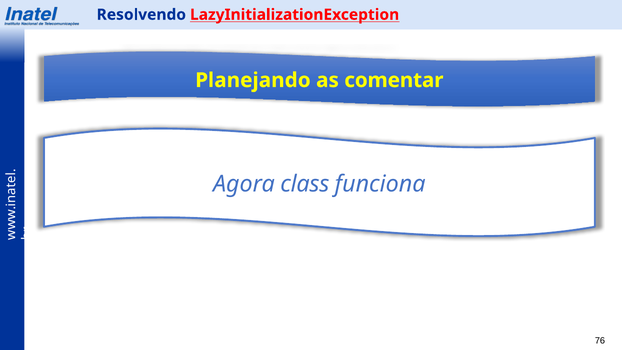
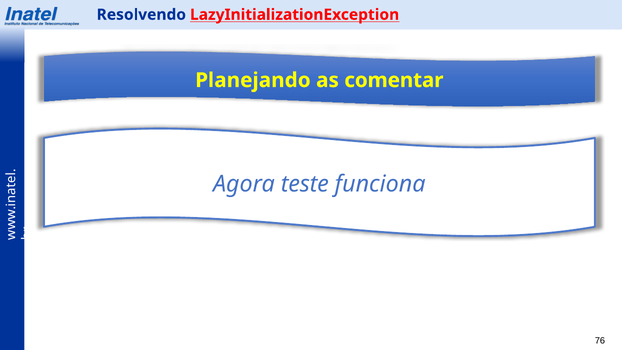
class: class -> teste
